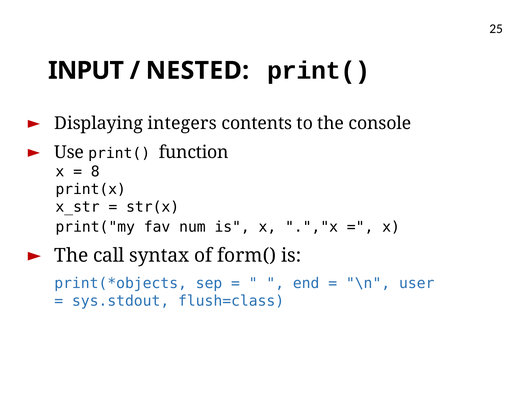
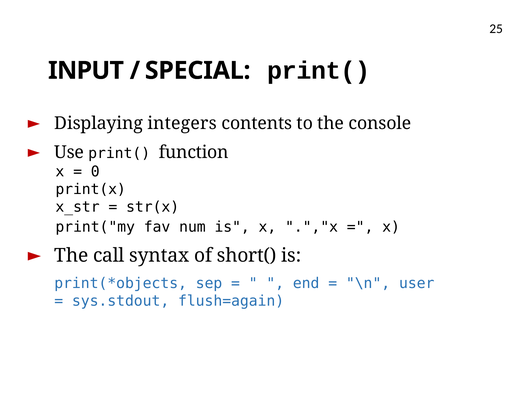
NESTED: NESTED -> SPECIAL
8: 8 -> 0
form(: form( -> short(
flush=class: flush=class -> flush=again
